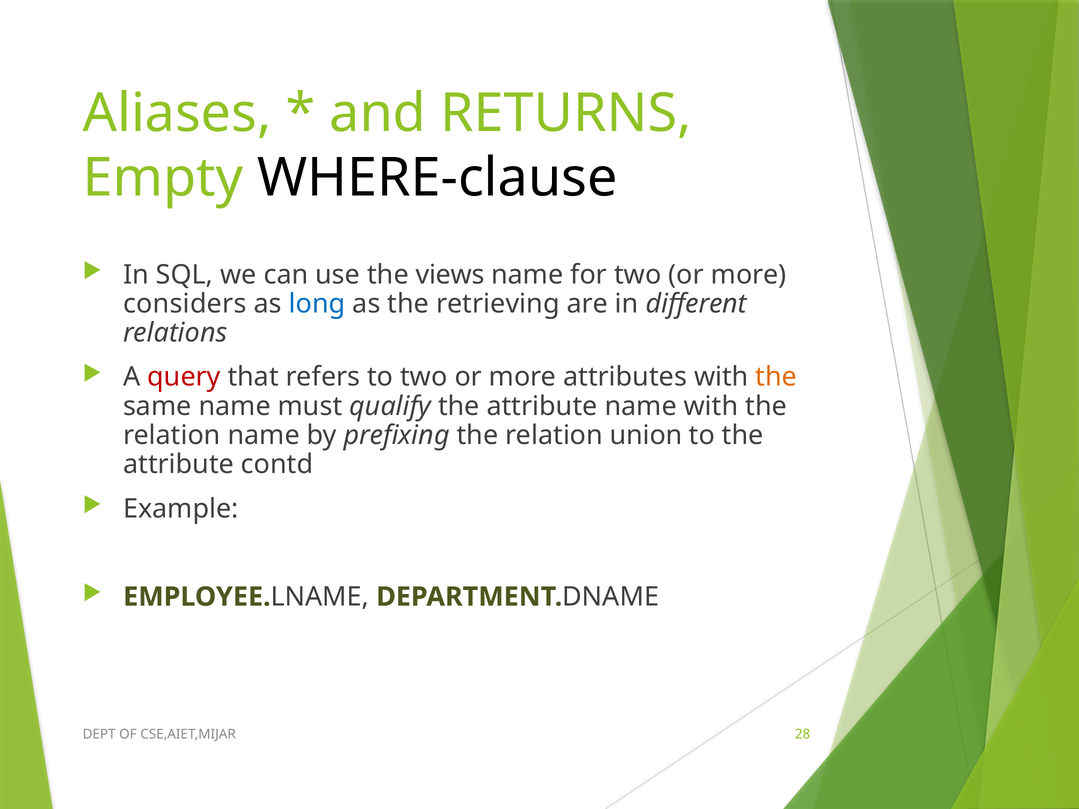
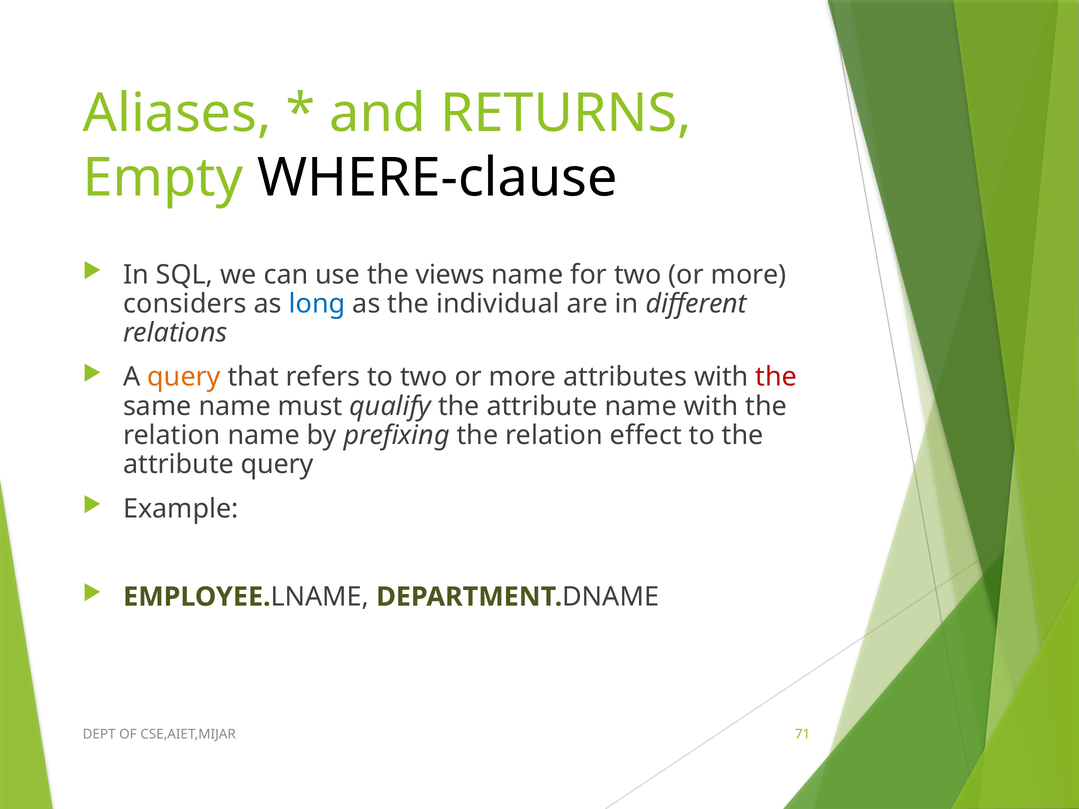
retrieving: retrieving -> individual
query at (184, 377) colour: red -> orange
the at (776, 377) colour: orange -> red
union: union -> effect
attribute contd: contd -> query
28: 28 -> 71
